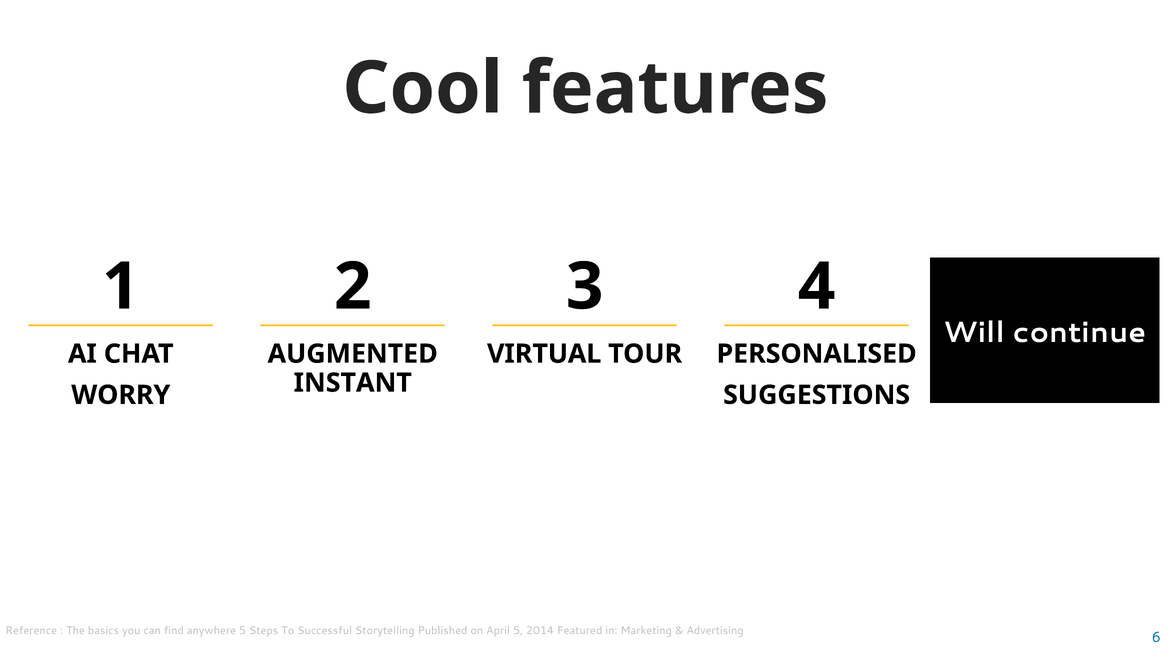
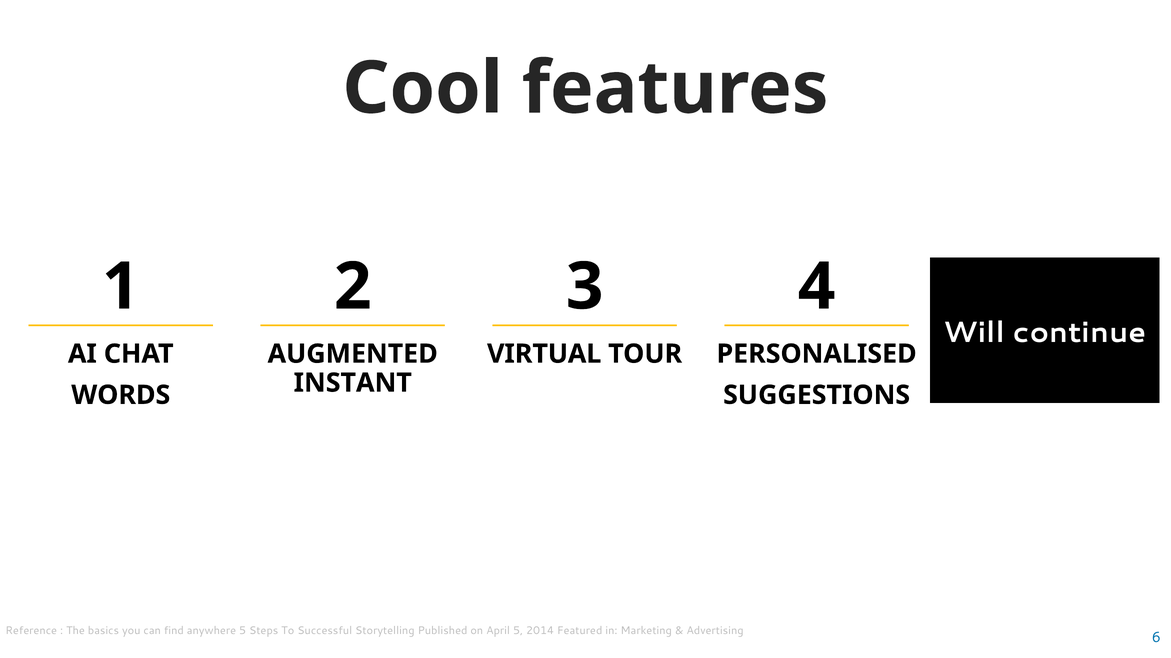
WORRY: WORRY -> WORDS
